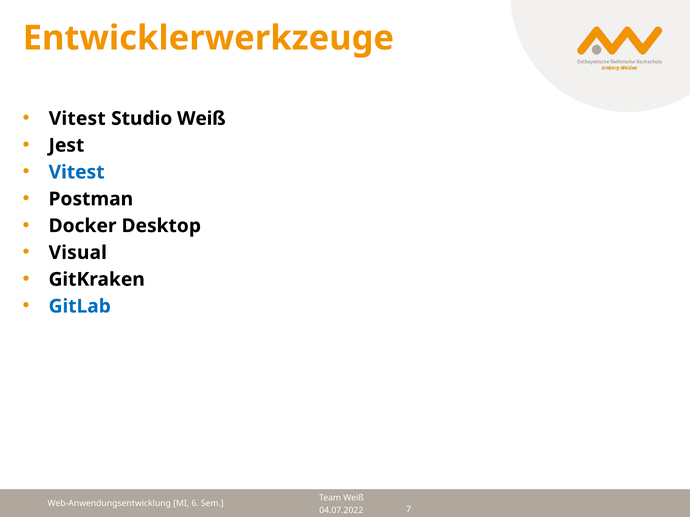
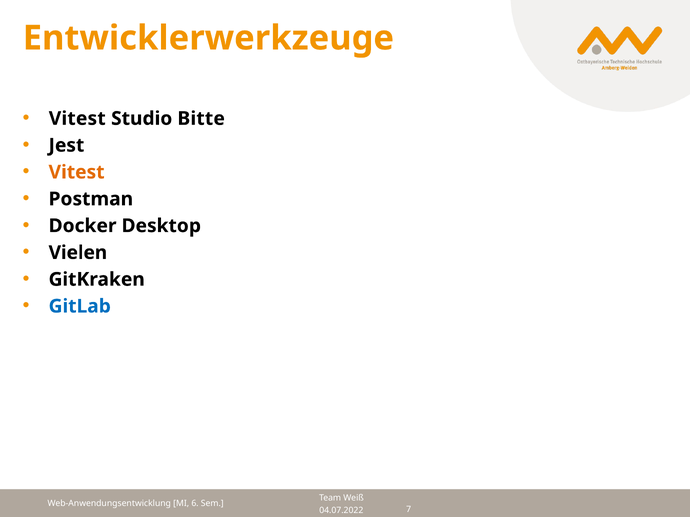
Studio Weiß: Weiß -> Bitte
Vitest at (77, 172) colour: blue -> orange
Visual: Visual -> Vielen
